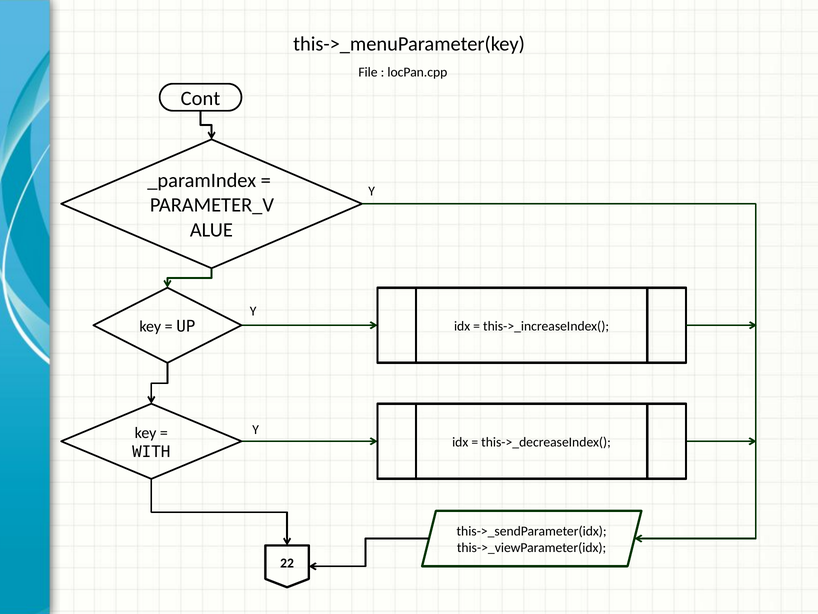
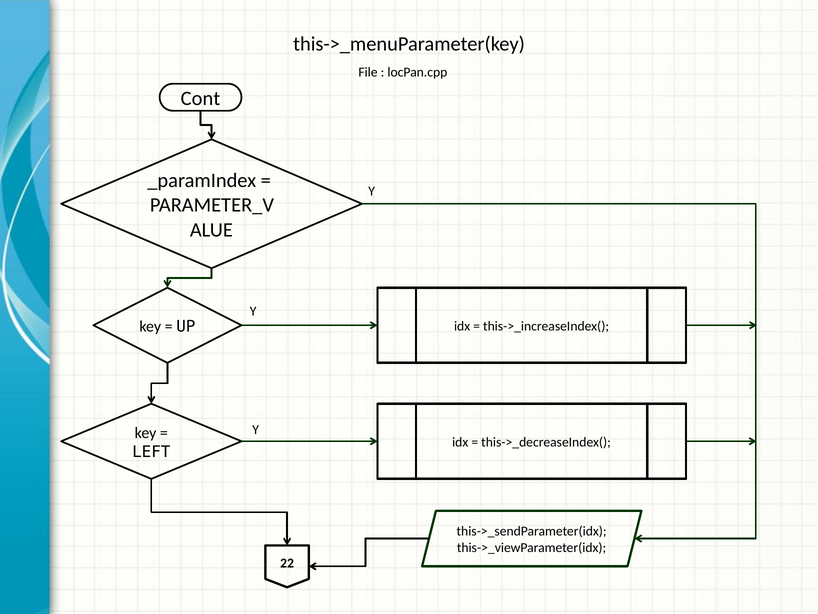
WITH: WITH -> LEFT
